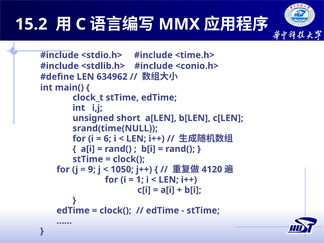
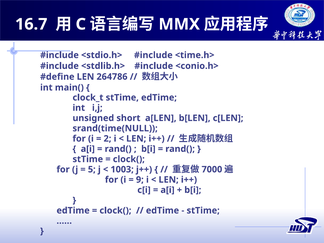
15.2: 15.2 -> 16.7
634962: 634962 -> 264786
6: 6 -> 2
9: 9 -> 5
1050: 1050 -> 1003
4120: 4120 -> 7000
1: 1 -> 9
